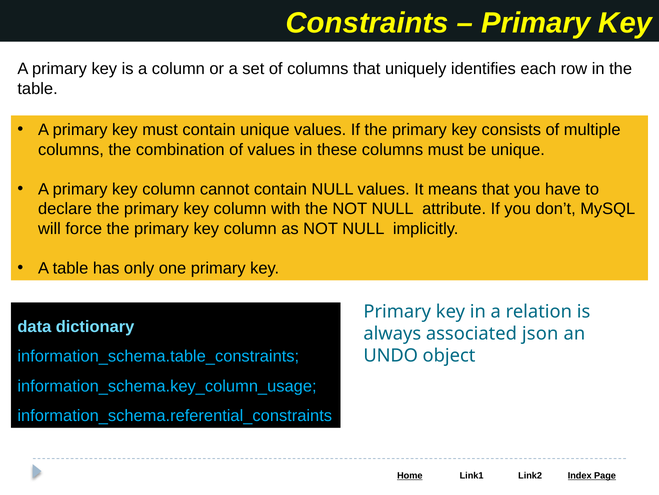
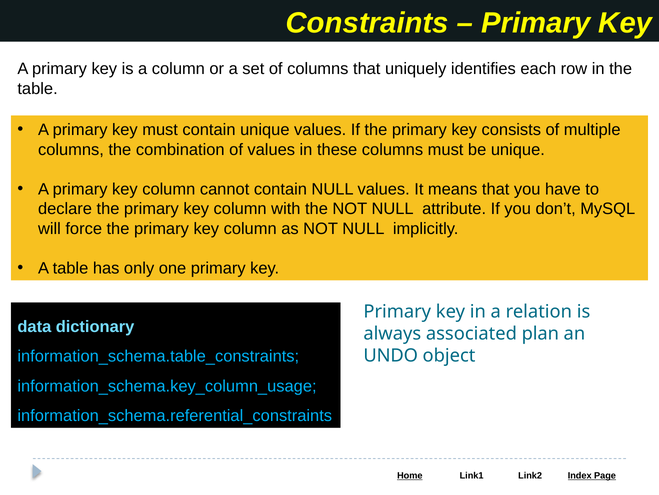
json: json -> plan
